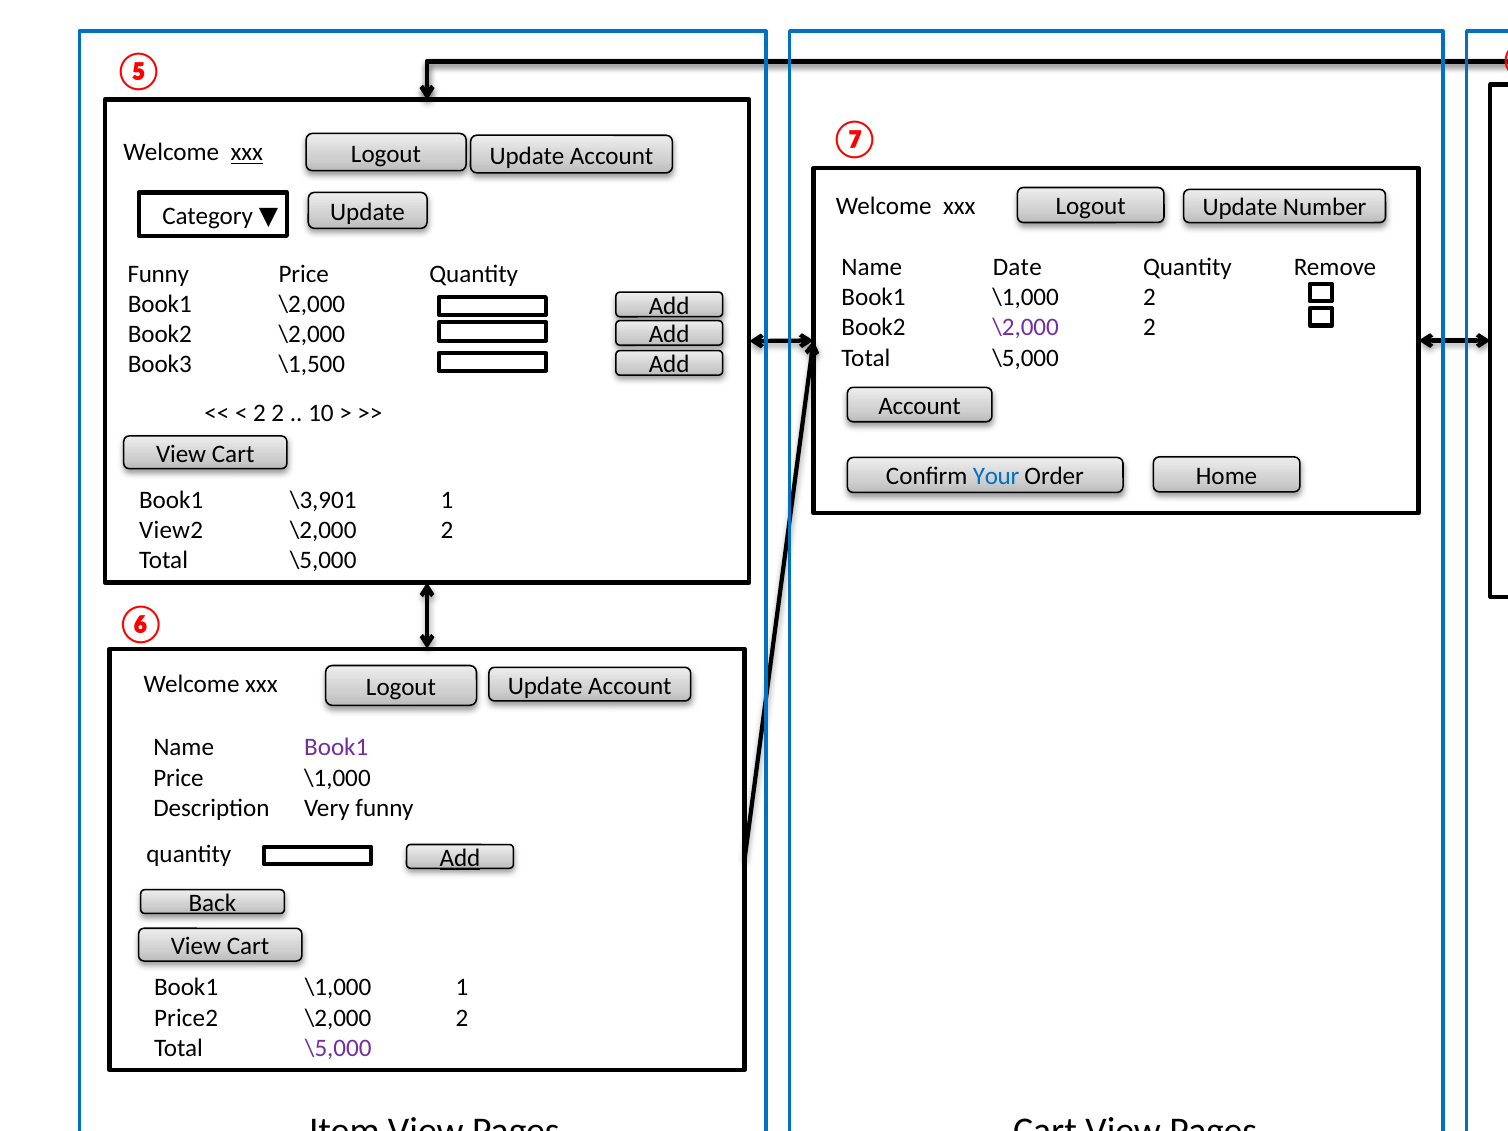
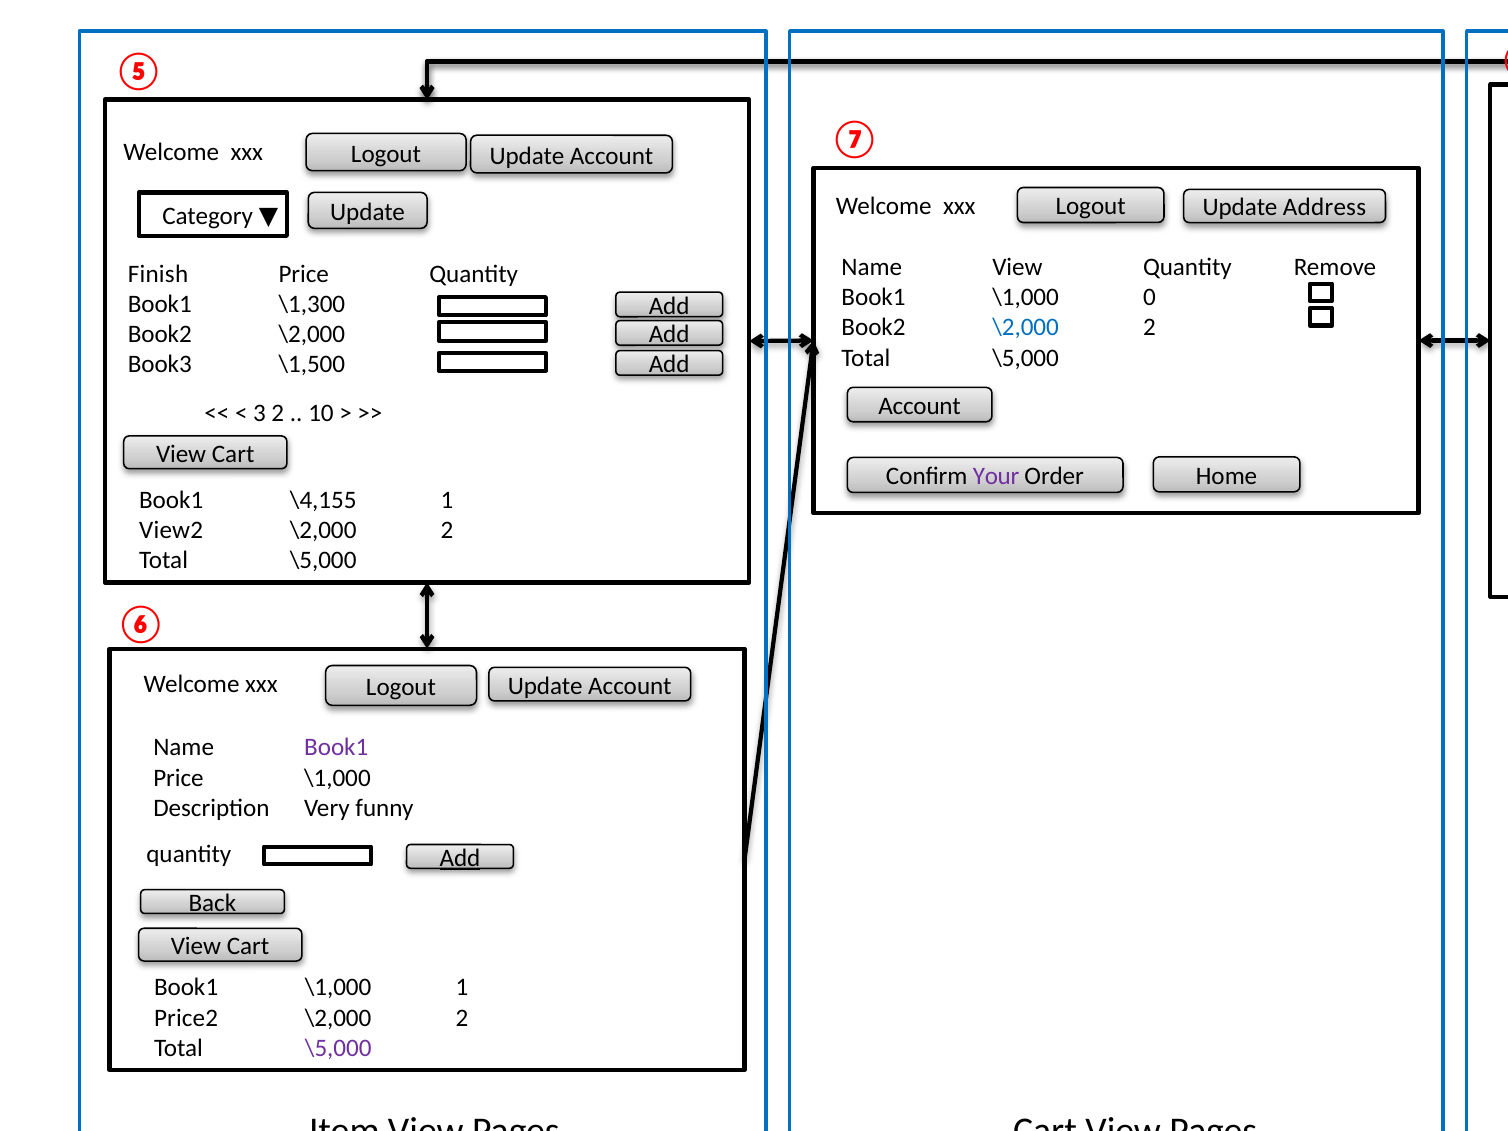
xxx at (247, 153) underline: present -> none
Update Number: Number -> Address
Name Date: Date -> View
Funny at (158, 274): Funny -> Finish
\1,000 2: 2 -> 0
Book1 \2,000: \2,000 -> \1,300
\2,000 at (1026, 328) colour: purple -> blue
2 at (259, 413): 2 -> 3
Your colour: blue -> purple
\3,901: \3,901 -> \4,155
